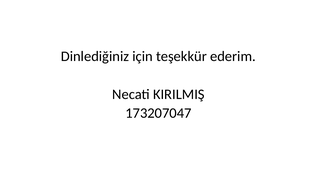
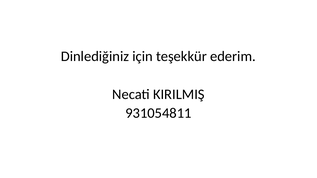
173207047: 173207047 -> 931054811
